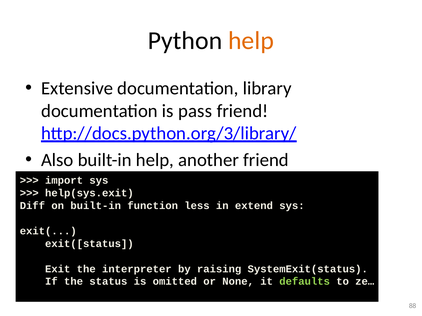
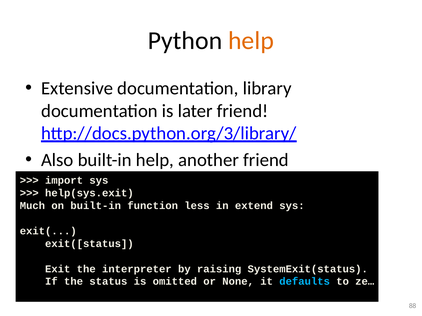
pass: pass -> later
Diff: Diff -> Much
defaults colour: light green -> light blue
